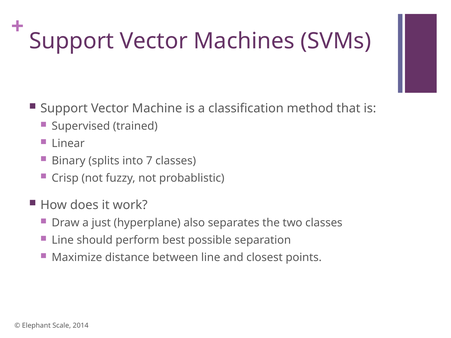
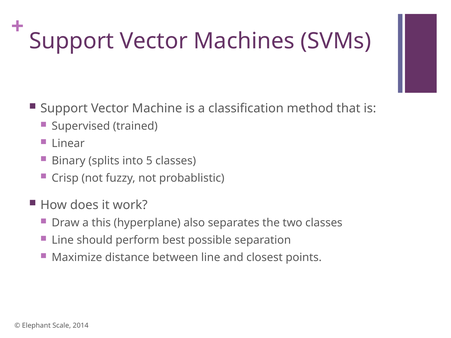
7: 7 -> 5
just: just -> this
